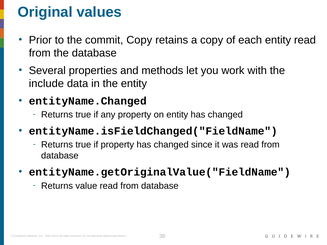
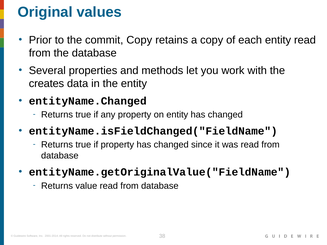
include: include -> creates
